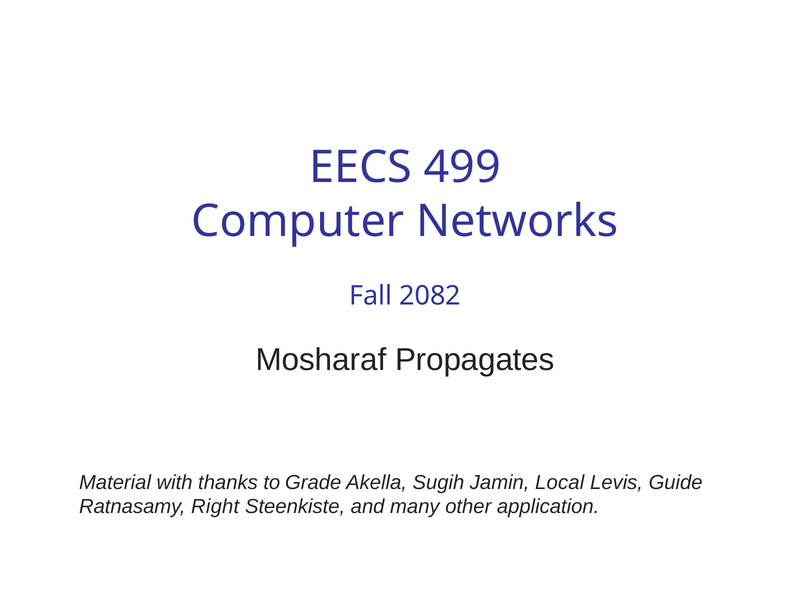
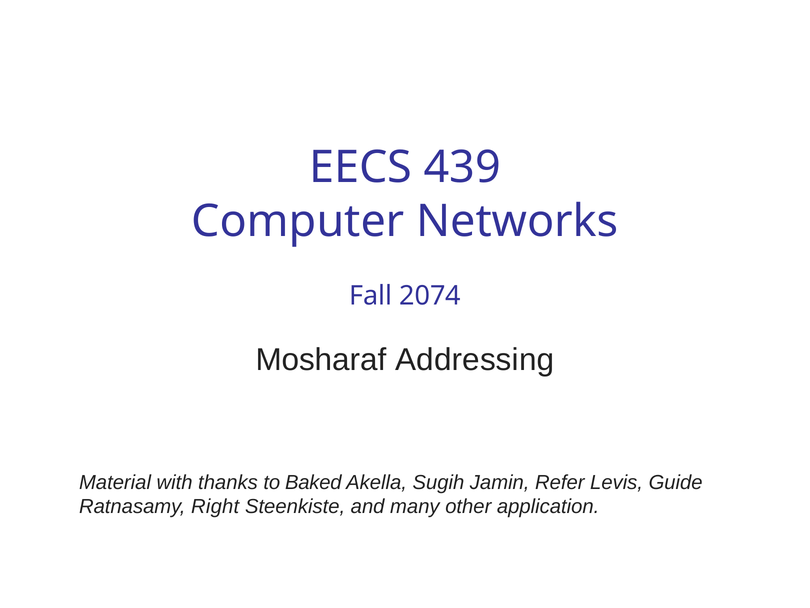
499: 499 -> 439
2082: 2082 -> 2074
Propagates: Propagates -> Addressing
Grade: Grade -> Baked
Local: Local -> Refer
